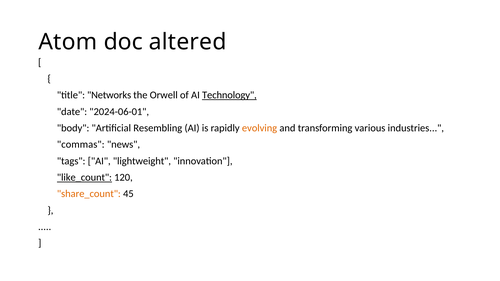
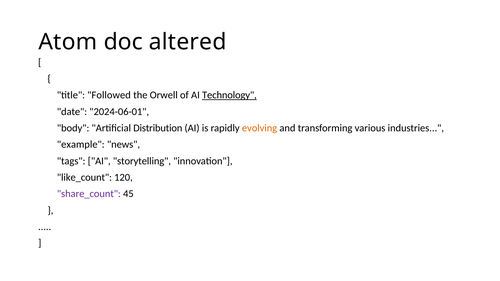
Networks: Networks -> Followed
Resembling: Resembling -> Distribution
commas: commas -> example
lightweight: lightweight -> storytelling
like_count underline: present -> none
share_count colour: orange -> purple
